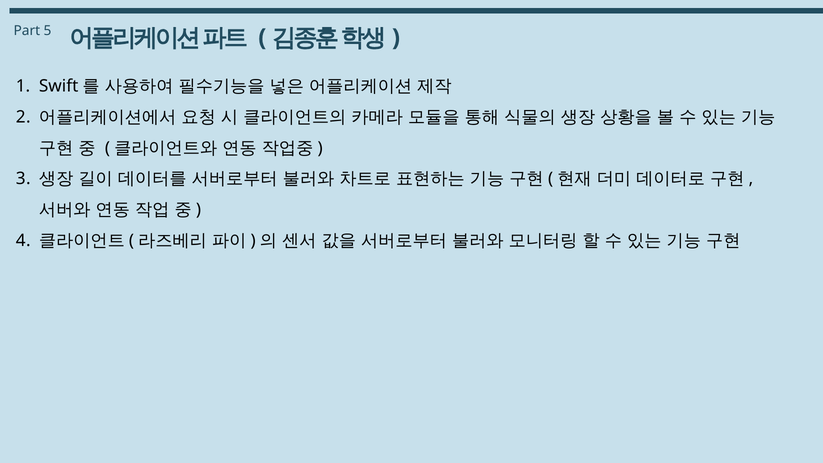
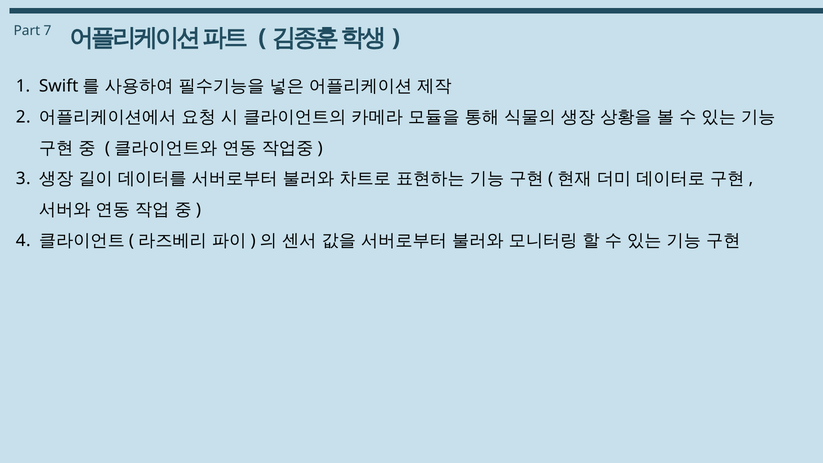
5: 5 -> 7
